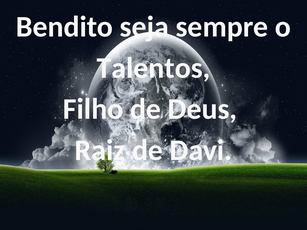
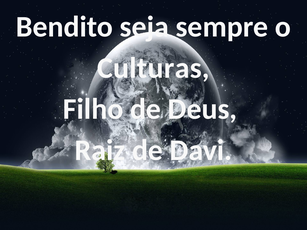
Talentos: Talentos -> Culturas
